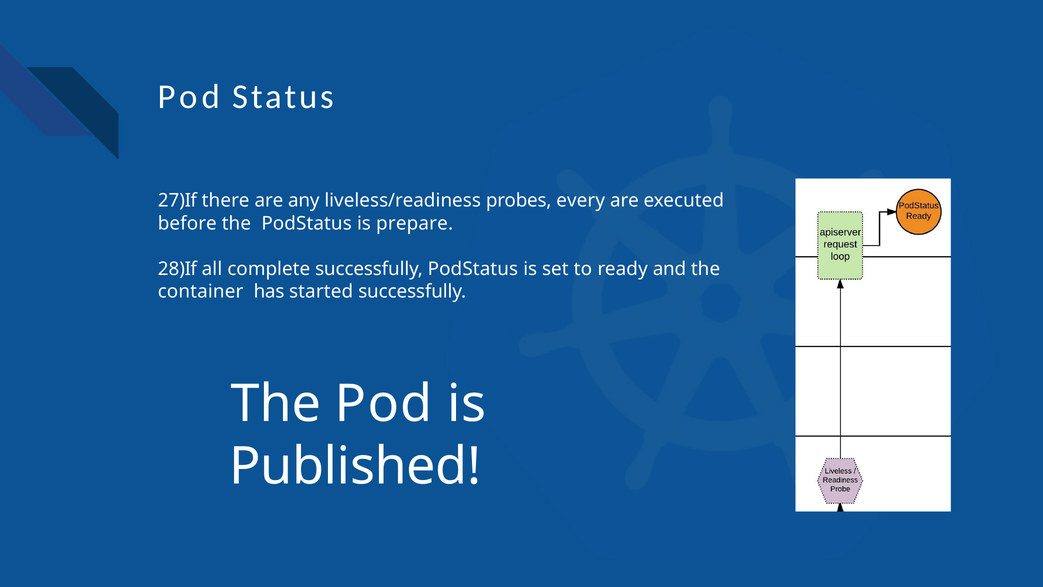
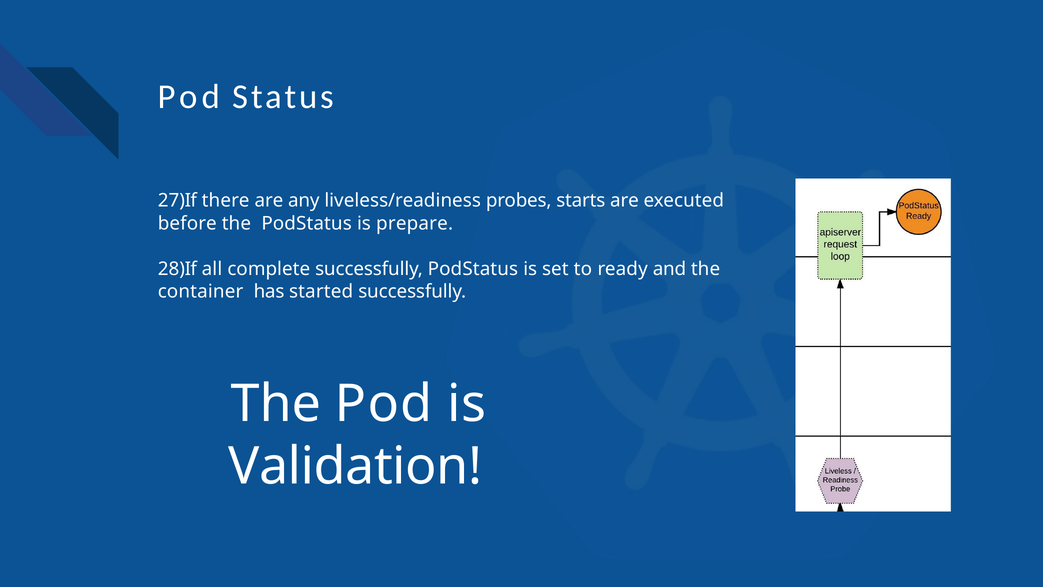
every: every -> starts
Published: Published -> Validation
